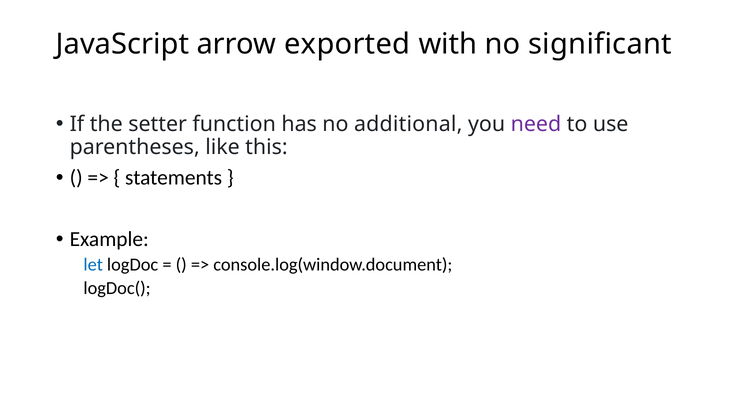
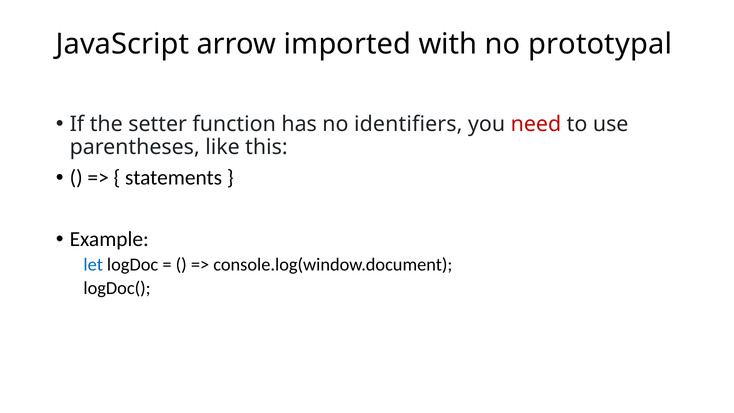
exported: exported -> imported
significant: significant -> prototypal
additional: additional -> identifiers
need colour: purple -> red
